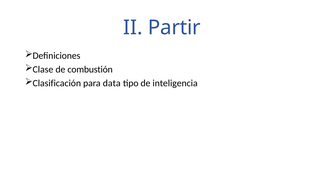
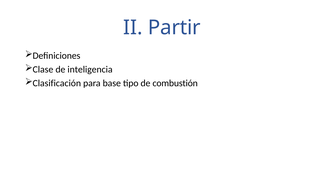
combustión: combustión -> inteligencia
data: data -> base
inteligencia: inteligencia -> combustión
